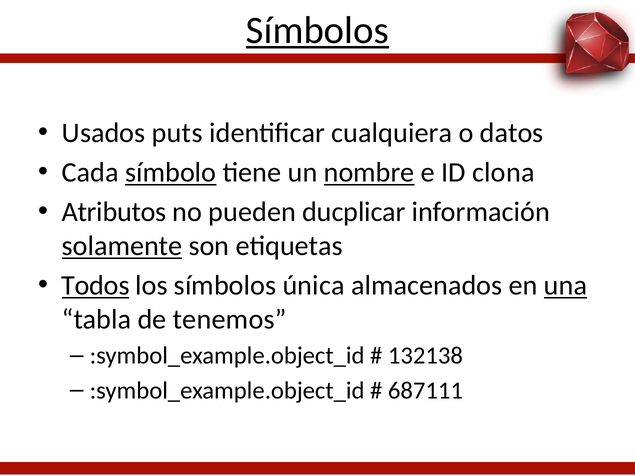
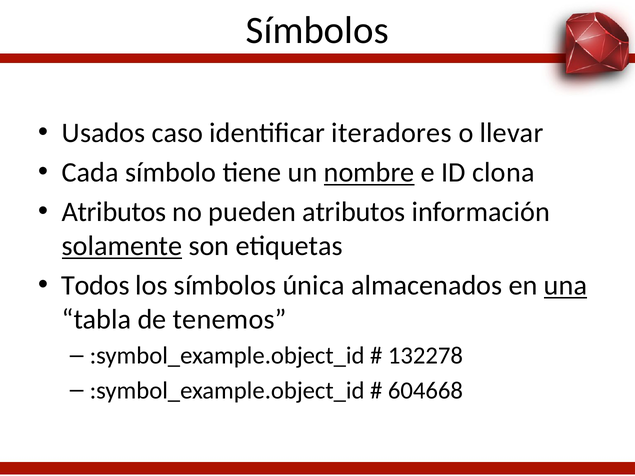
Símbolos at (317, 30) underline: present -> none
puts: puts -> caso
cualquiera: cualquiera -> iteradores
datos: datos -> llevar
símbolo underline: present -> none
pueden ducplicar: ducplicar -> atributos
Todos underline: present -> none
132138: 132138 -> 132278
687111: 687111 -> 604668
